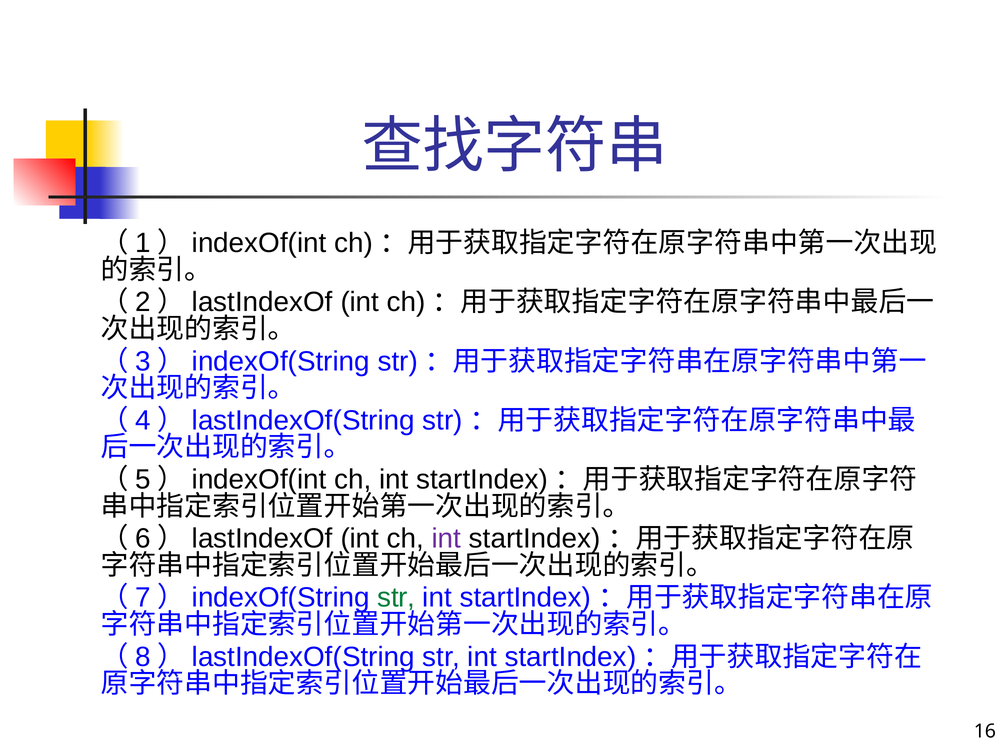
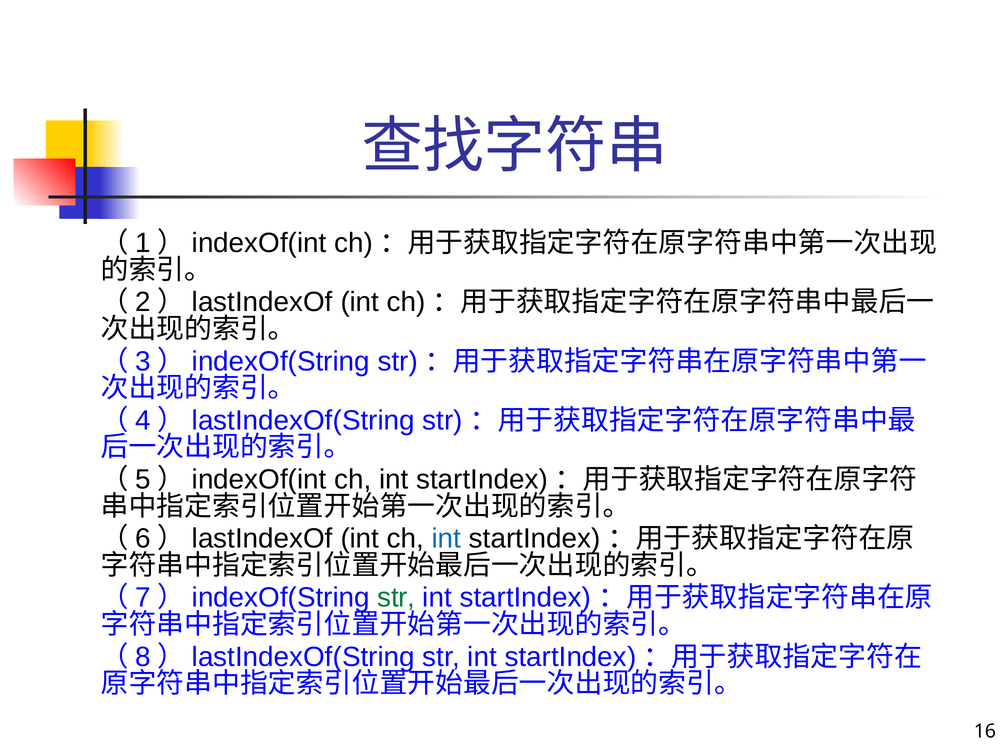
int at (446, 538) colour: purple -> blue
